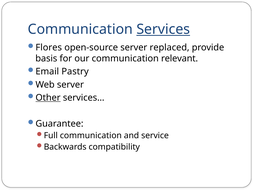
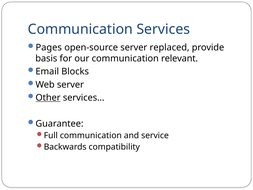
Services underline: present -> none
Flores: Flores -> Pages
Pastry: Pastry -> Blocks
